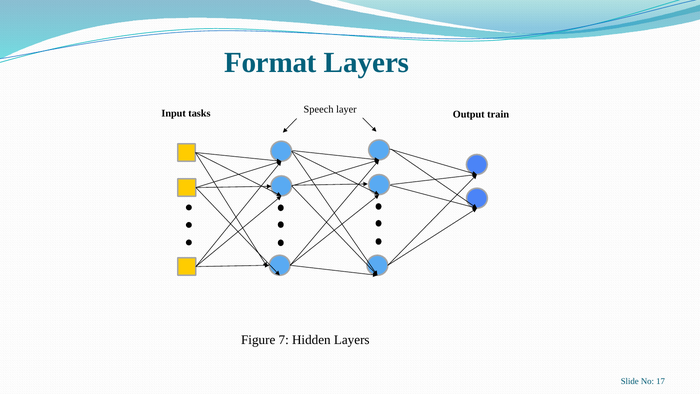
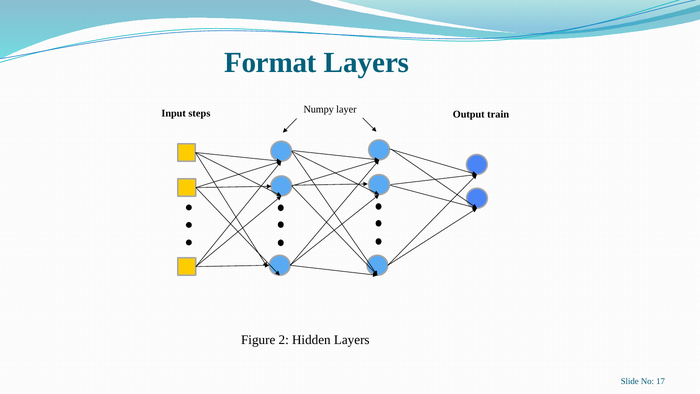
Speech: Speech -> Numpy
tasks: tasks -> steps
7: 7 -> 2
